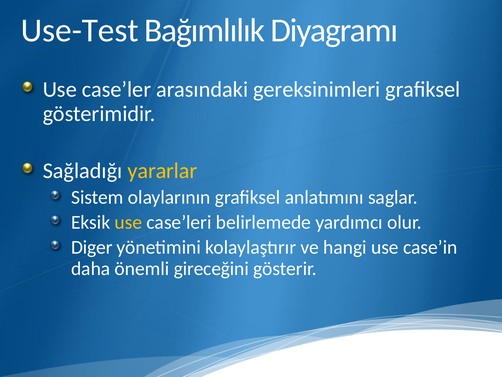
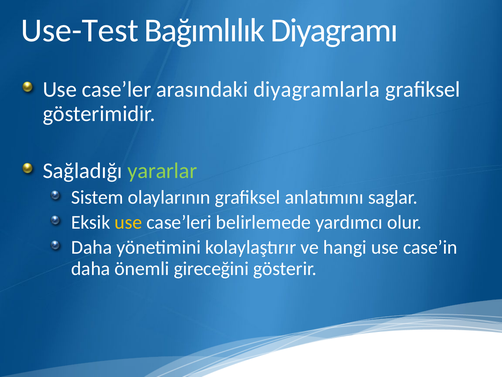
gereksinimleri: gereksinimleri -> diyagramlarla
yararlar colour: yellow -> light green
Diger at (92, 247): Diger -> Daha
